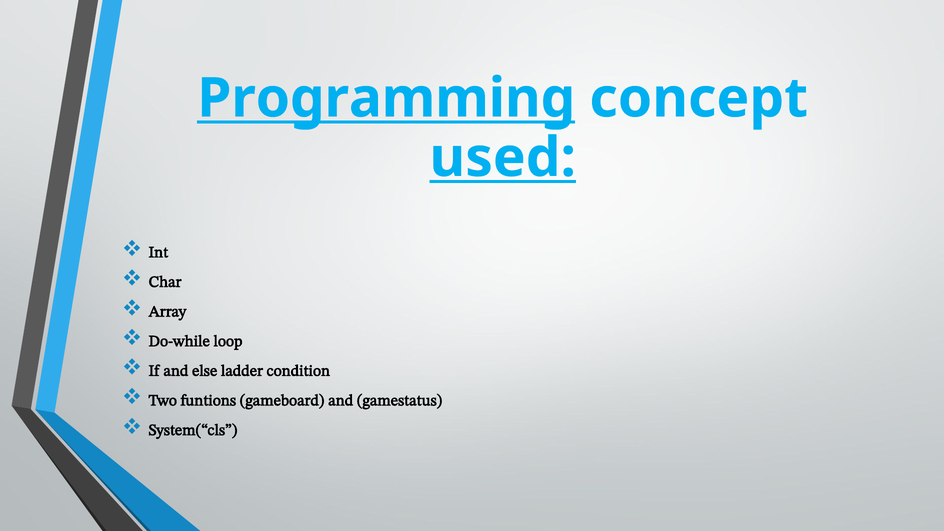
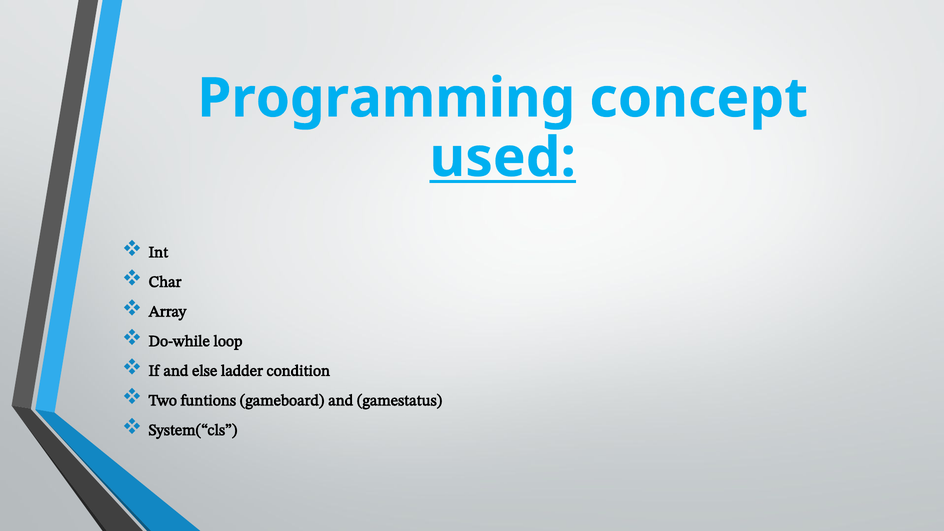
Programming underline: present -> none
